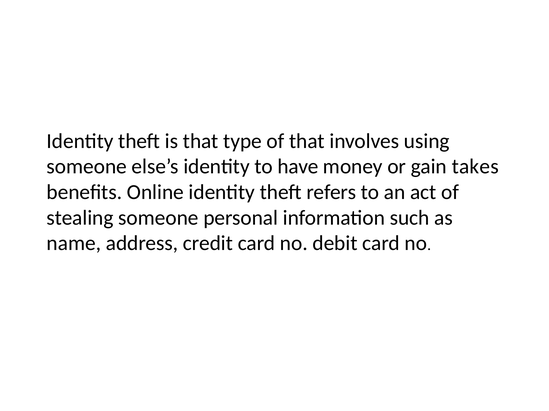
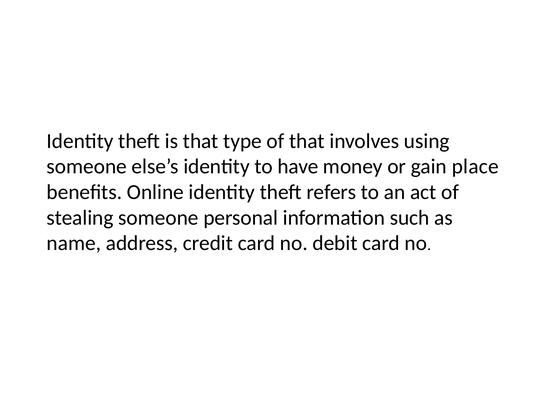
takes: takes -> place
